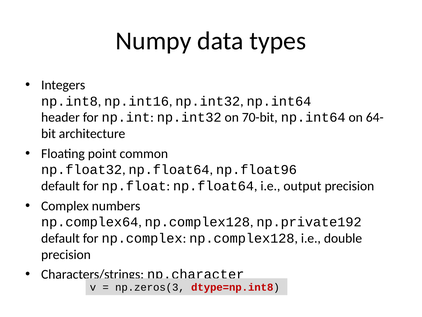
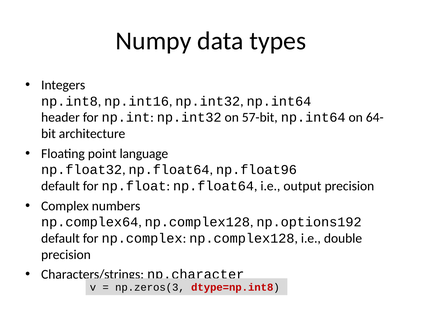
70-bit: 70-bit -> 57-bit
common: common -> language
np.private192: np.private192 -> np.options192
